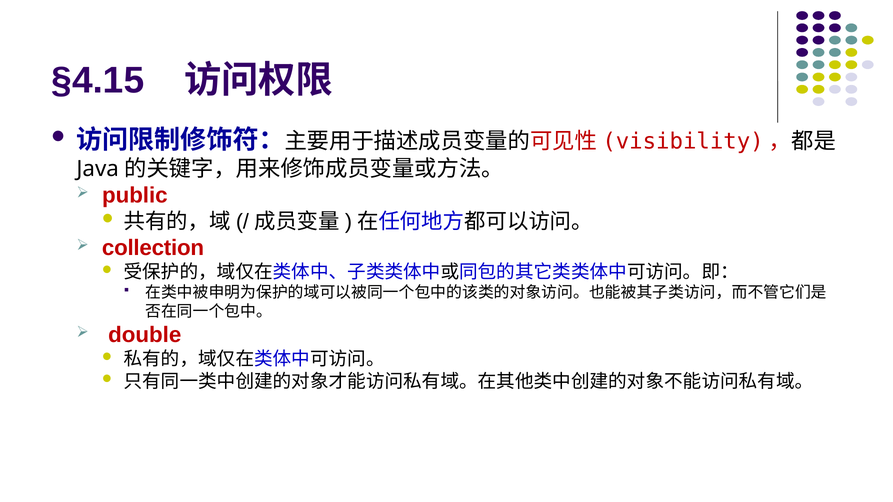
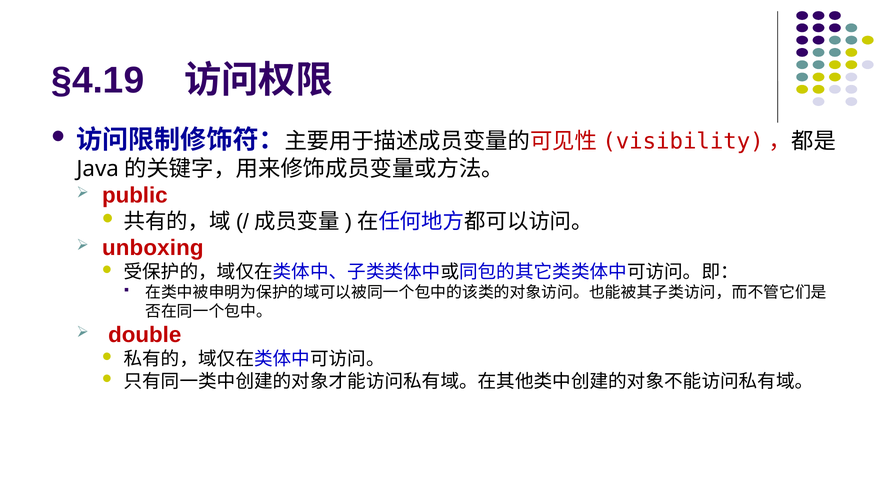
§4.15: §4.15 -> §4.19
collection: collection -> unboxing
